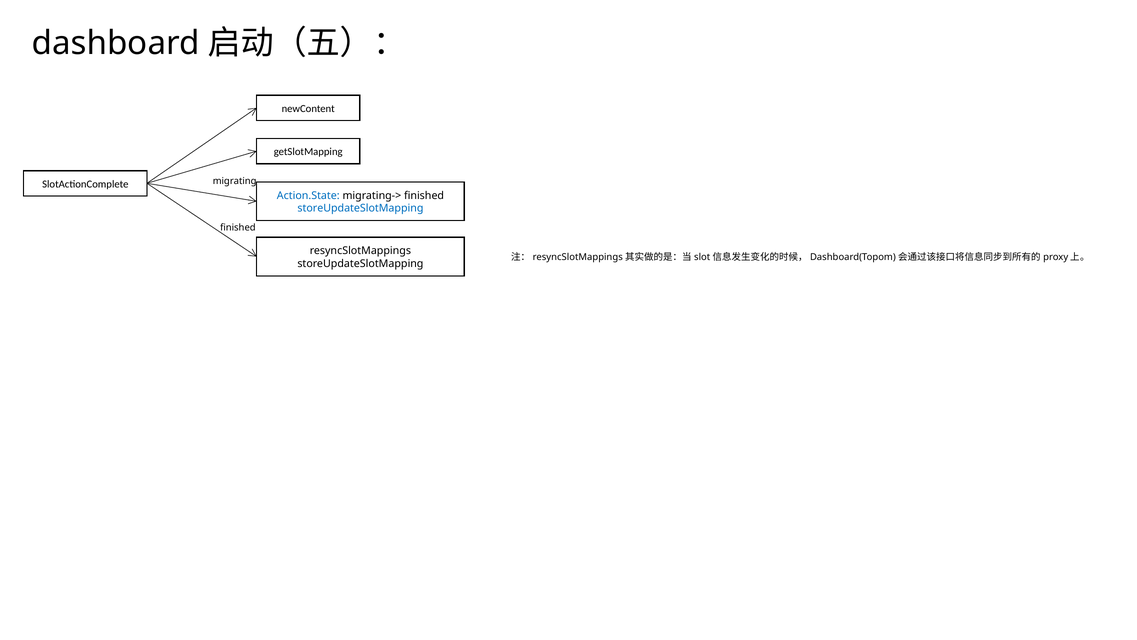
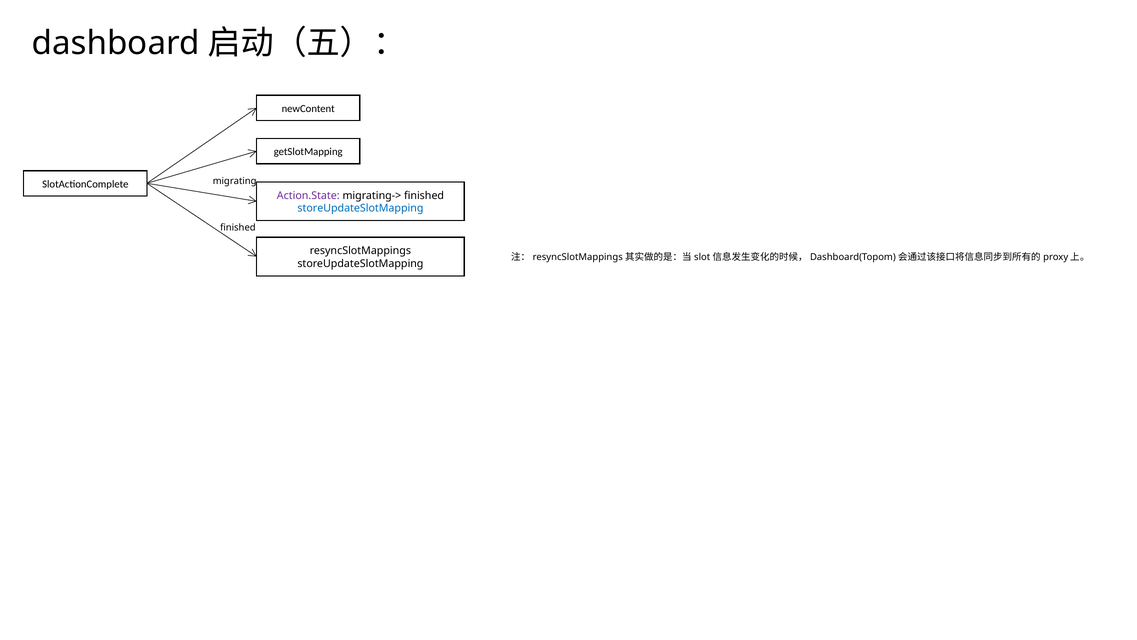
Action.State colour: blue -> purple
